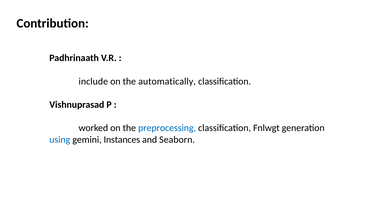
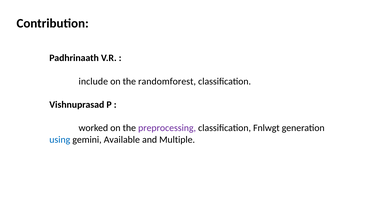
automatically: automatically -> randomforest
preprocessing colour: blue -> purple
Instances: Instances -> Available
Seaborn: Seaborn -> Multiple
